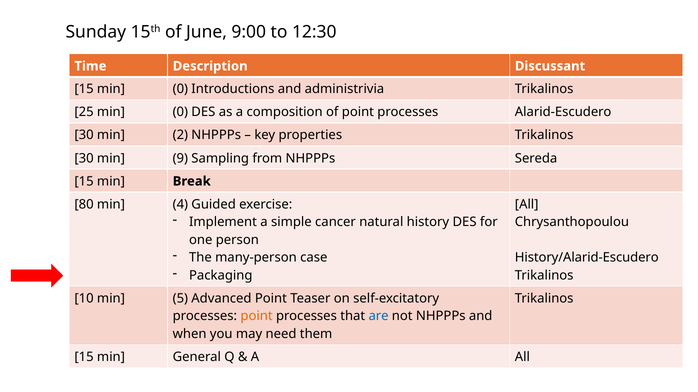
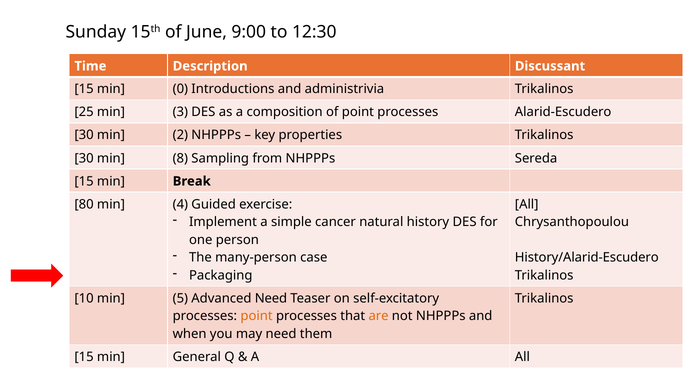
25 min 0: 0 -> 3
9: 9 -> 8
Advanced Point: Point -> Need
are colour: blue -> orange
